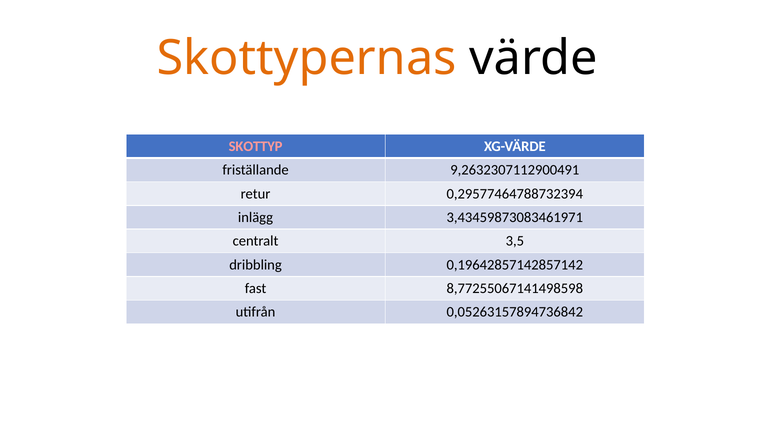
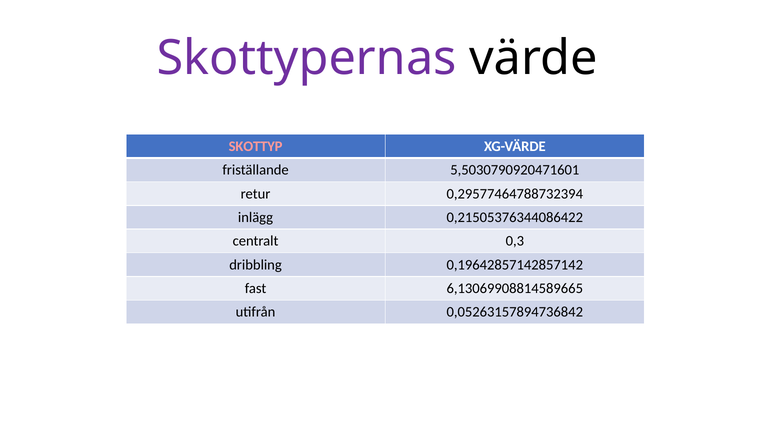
Skottypernas colour: orange -> purple
9,2632307112900491: 9,2632307112900491 -> 5,5030790920471601
3,43459873083461971: 3,43459873083461971 -> 0,21505376344086422
3,5: 3,5 -> 0,3
8,77255067141498598: 8,77255067141498598 -> 6,13069908814589665
